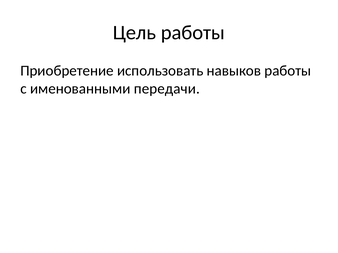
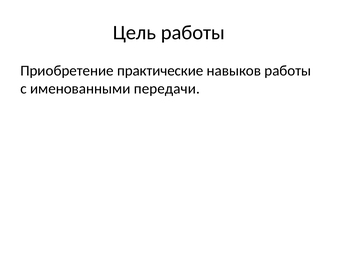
использовать: использовать -> практические
